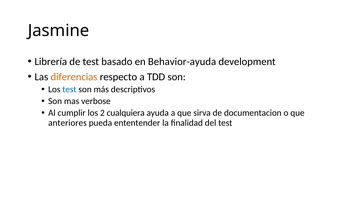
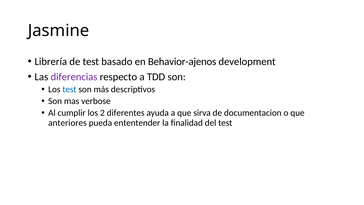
Behavior-ayuda: Behavior-ayuda -> Behavior-ajenos
diferencias colour: orange -> purple
cualquiera: cualquiera -> diferentes
